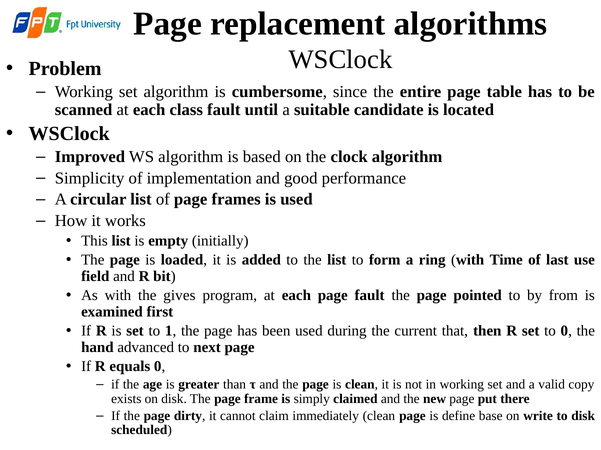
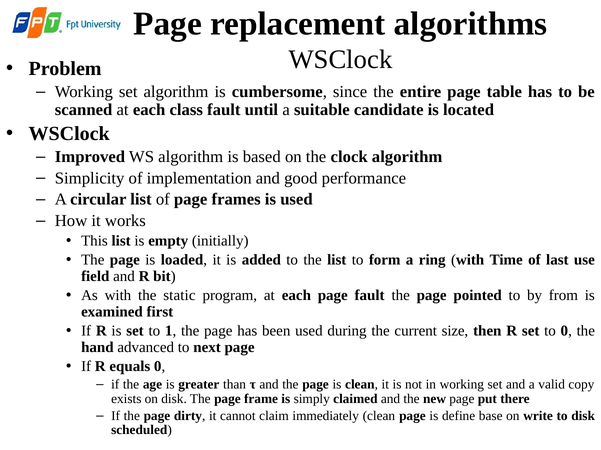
gives: gives -> static
that: that -> size
